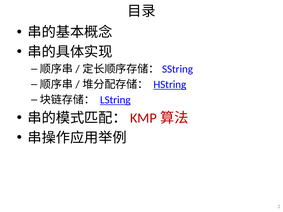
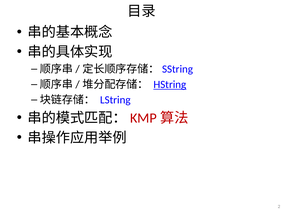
LString underline: present -> none
